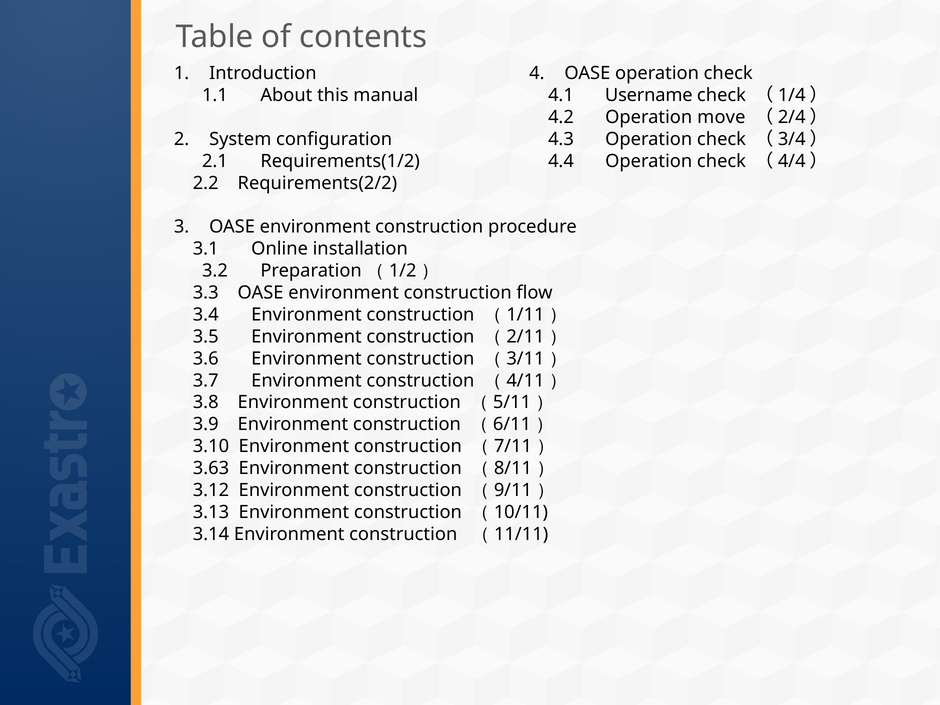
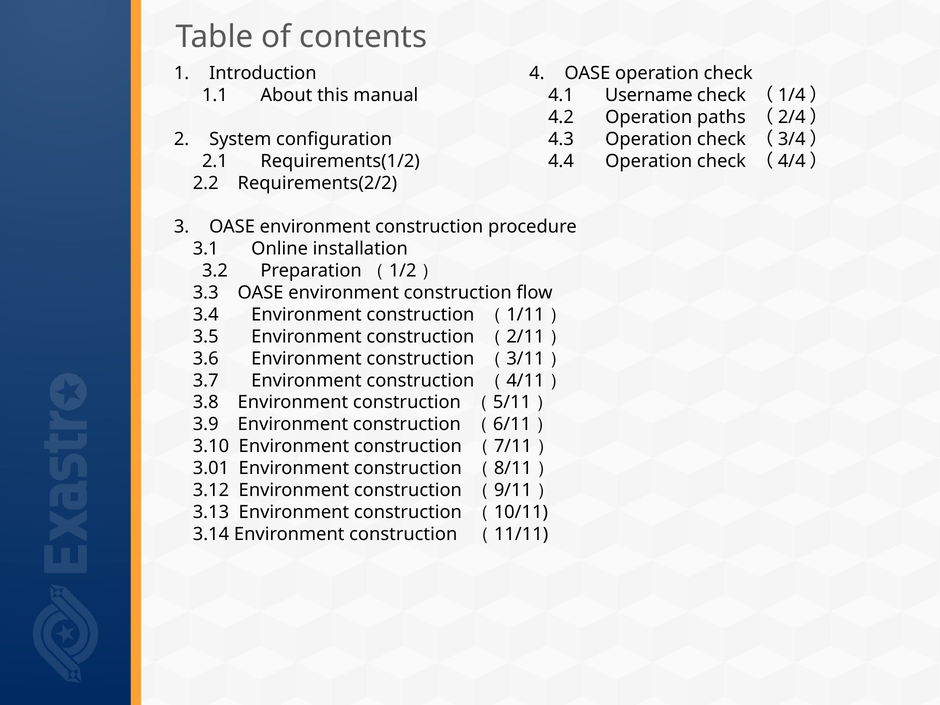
move: move -> paths
3.63: 3.63 -> 3.01
